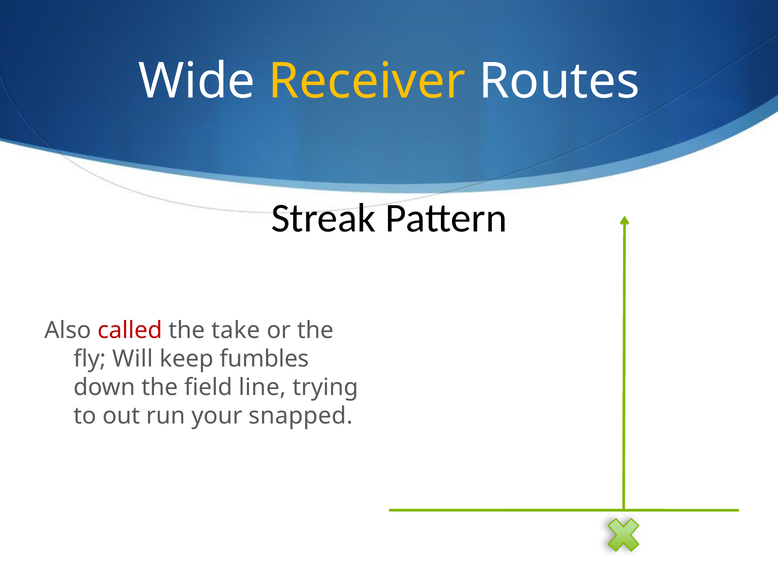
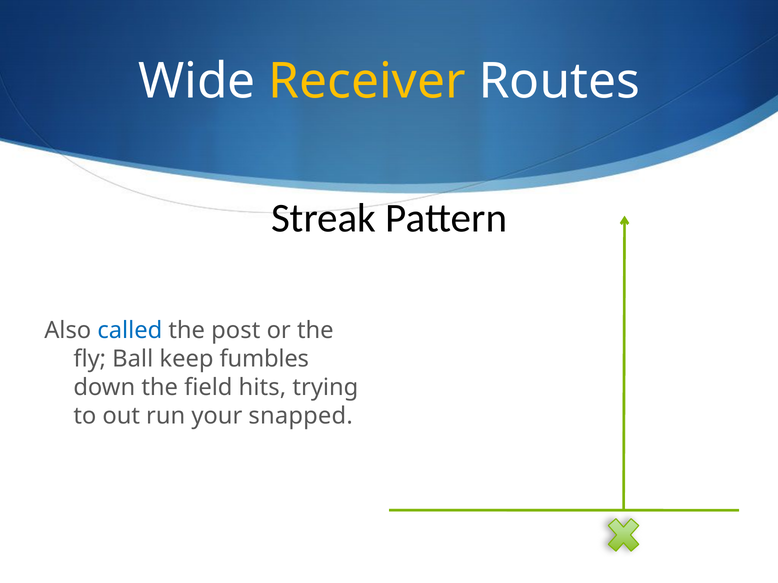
called colour: red -> blue
take: take -> post
Will: Will -> Ball
line: line -> hits
